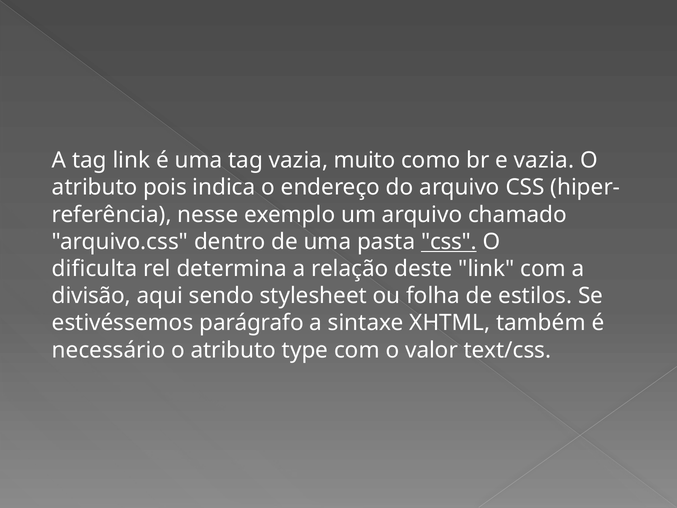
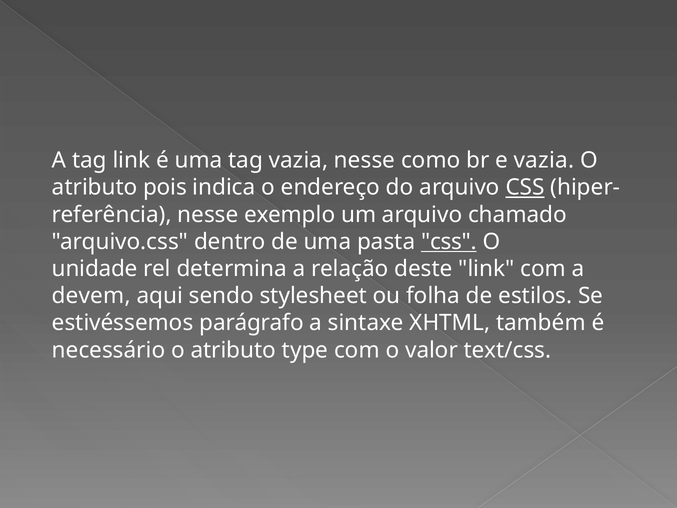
vazia muito: muito -> nesse
CSS at (525, 187) underline: none -> present
dificulta: dificulta -> unidade
divisão: divisão -> devem
